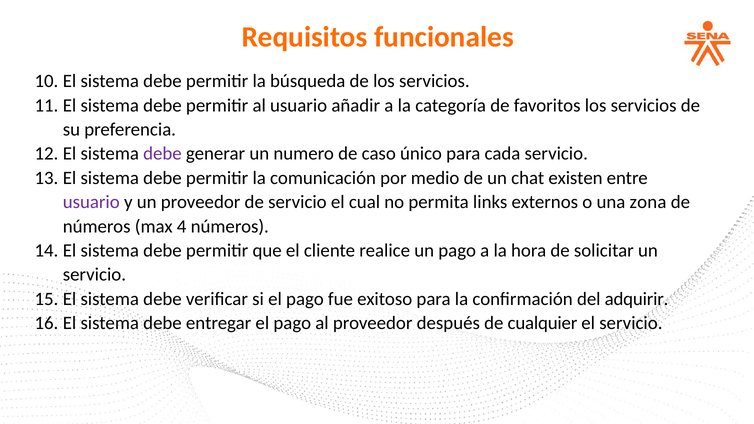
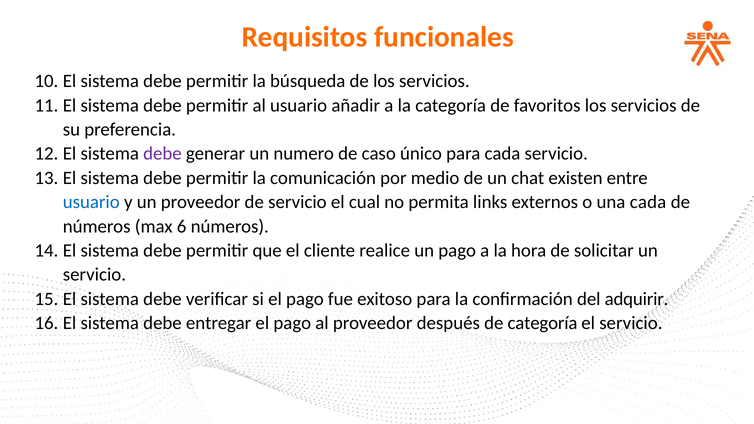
usuario at (91, 202) colour: purple -> blue
una zona: zona -> cada
4: 4 -> 6
de cualquier: cualquier -> categoría
